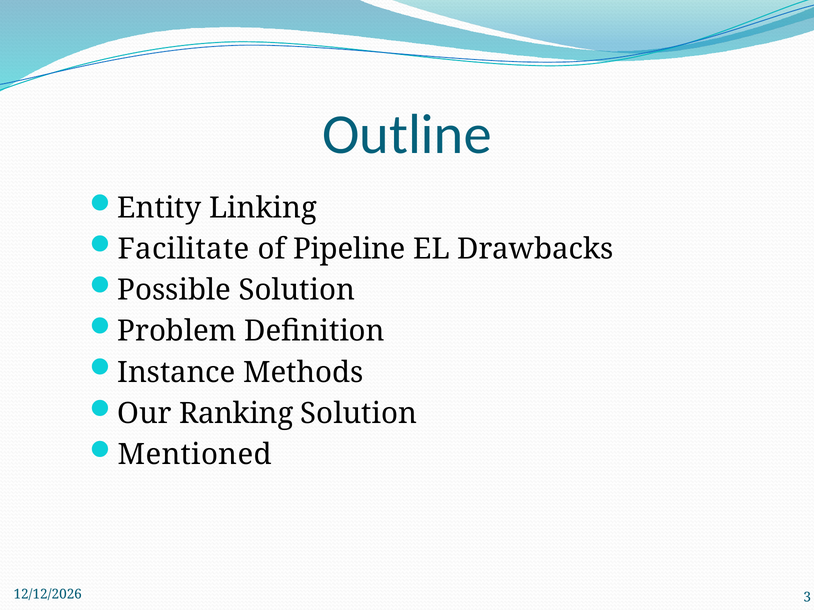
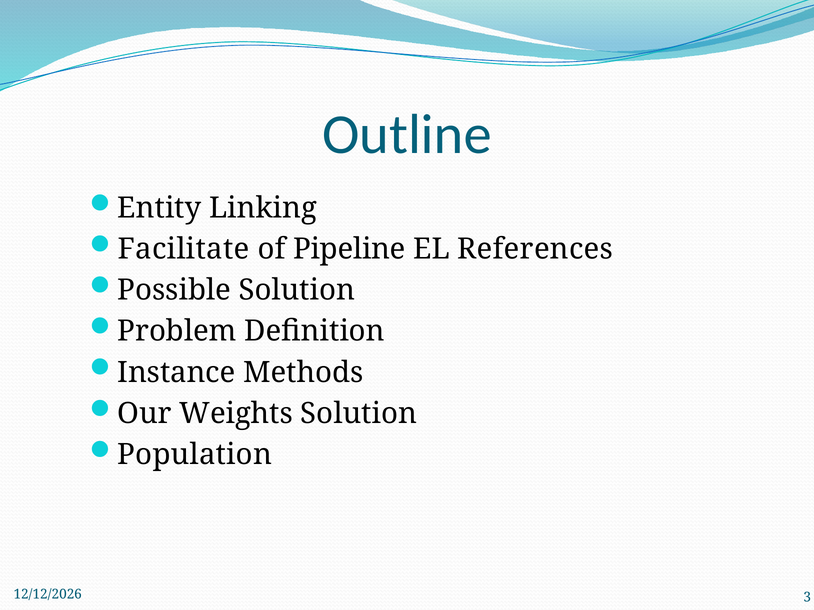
Drawbacks: Drawbacks -> References
Ranking: Ranking -> Weights
Mentioned: Mentioned -> Population
